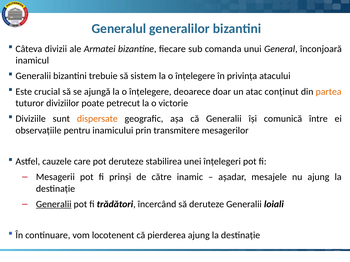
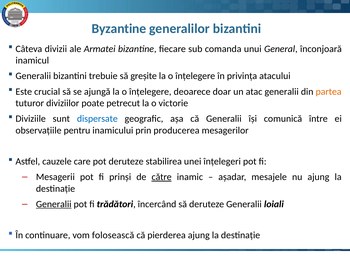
Generalul: Generalul -> Byzantine
sistem: sistem -> greșite
atac conținut: conținut -> generalii
dispersate colour: orange -> blue
transmitere: transmitere -> producerea
către underline: none -> present
locotenent: locotenent -> folosească
